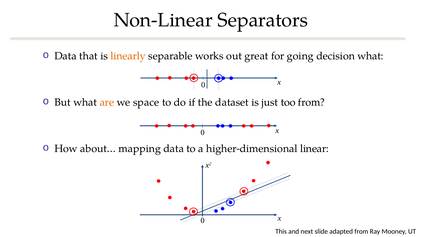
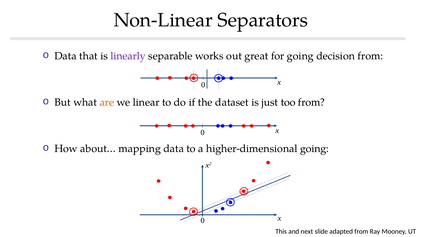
linearly colour: orange -> purple
decision what: what -> from
space: space -> linear
higher-dimensional linear: linear -> going
